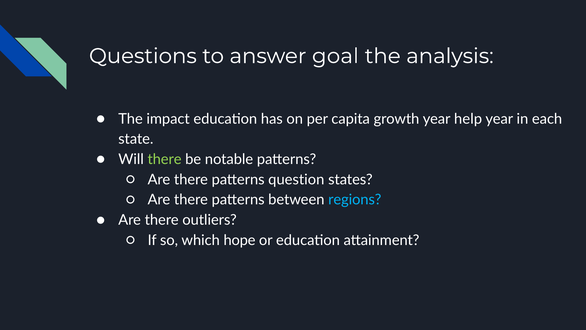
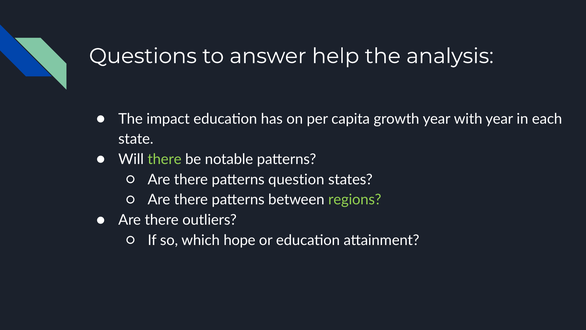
goal: goal -> help
help: help -> with
regions colour: light blue -> light green
